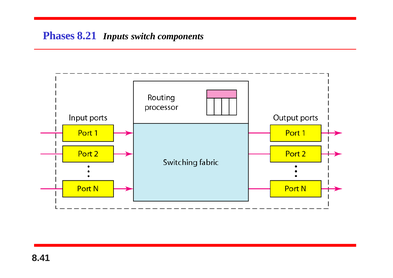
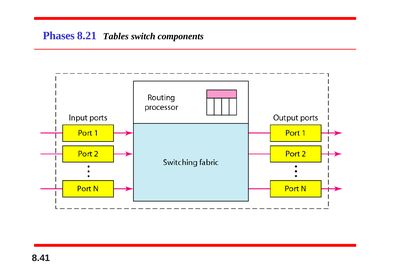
Inputs: Inputs -> Tables
